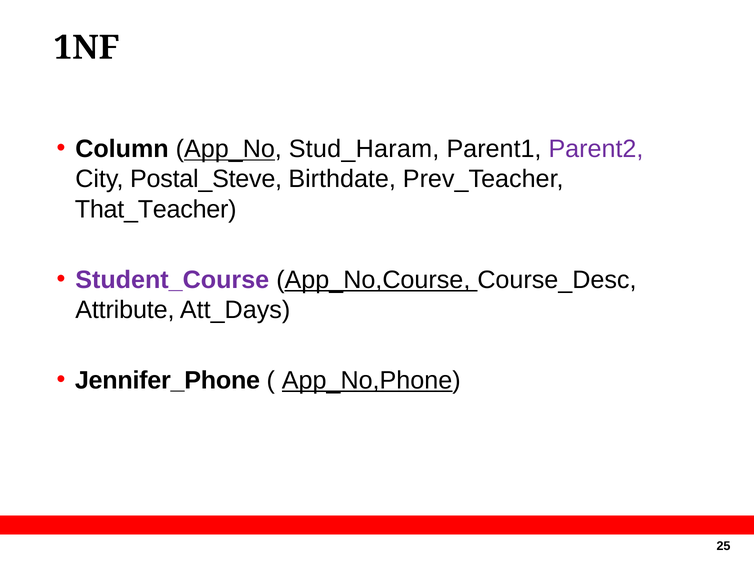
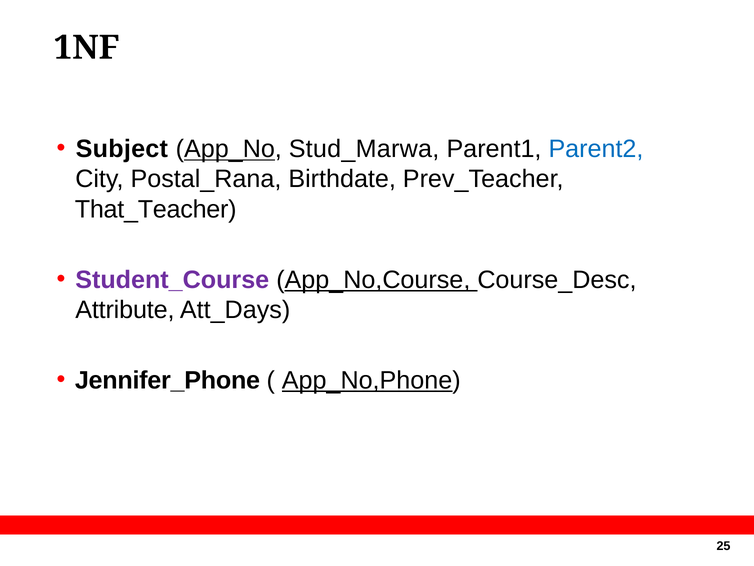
Column: Column -> Subject
Stud_Haram: Stud_Haram -> Stud_Marwa
Parent2 colour: purple -> blue
Postal_Steve: Postal_Steve -> Postal_Rana
